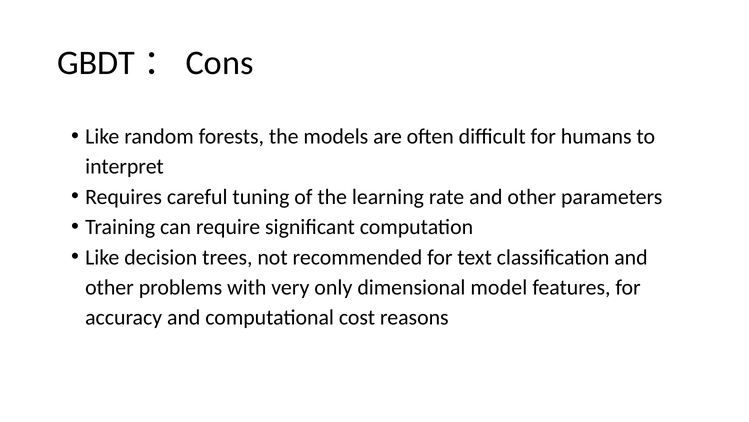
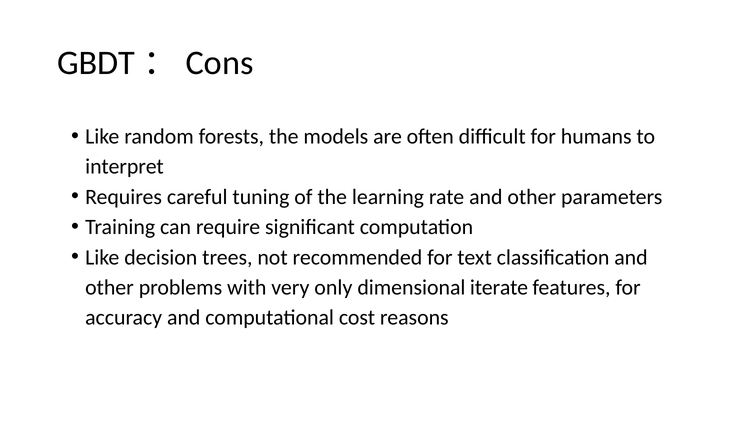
model: model -> iterate
